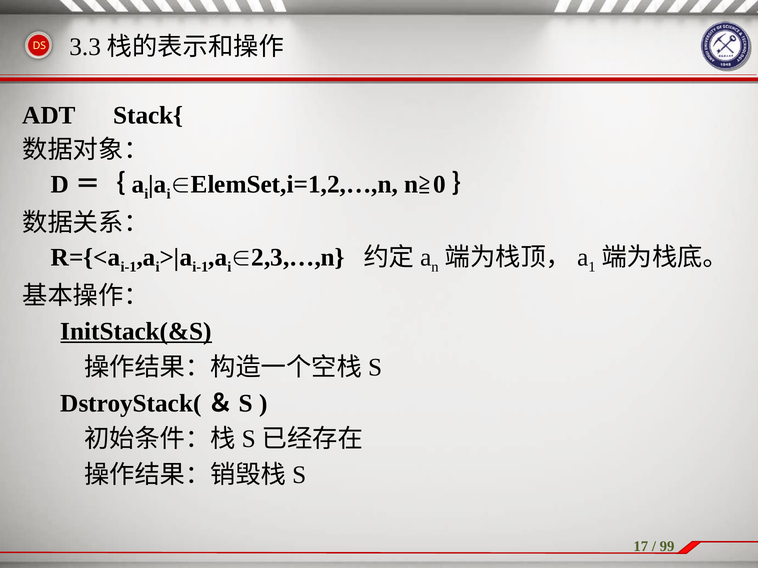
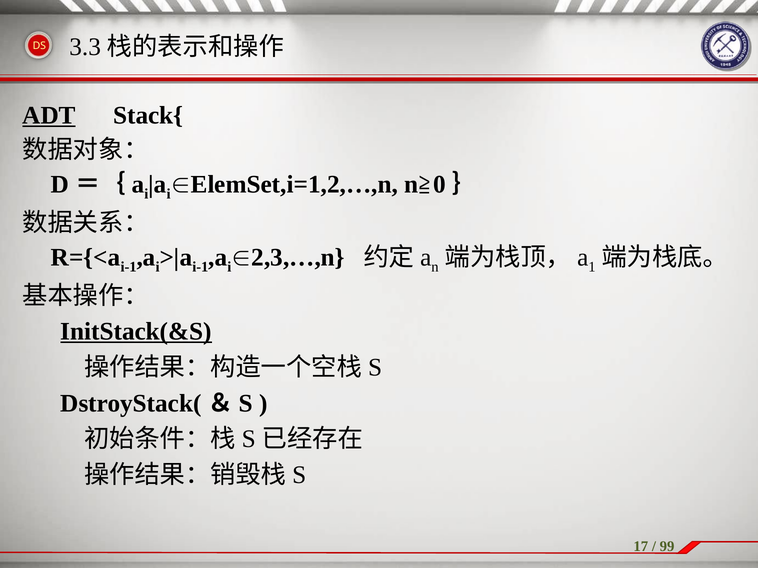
ADT underline: none -> present
